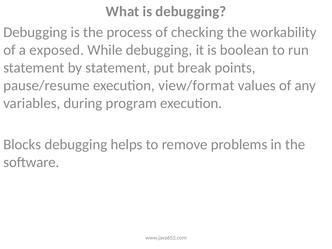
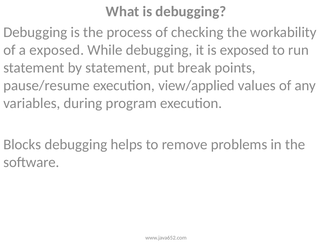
is boolean: boolean -> exposed
view/format: view/format -> view/applied
